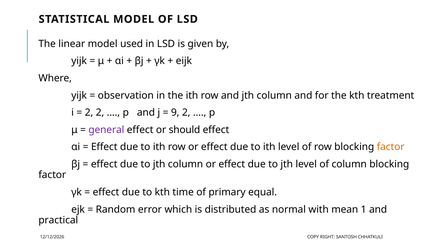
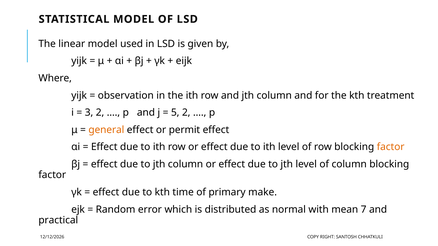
2 at (89, 113): 2 -> 3
9: 9 -> 5
general colour: purple -> orange
should: should -> permit
equal: equal -> make
1: 1 -> 7
